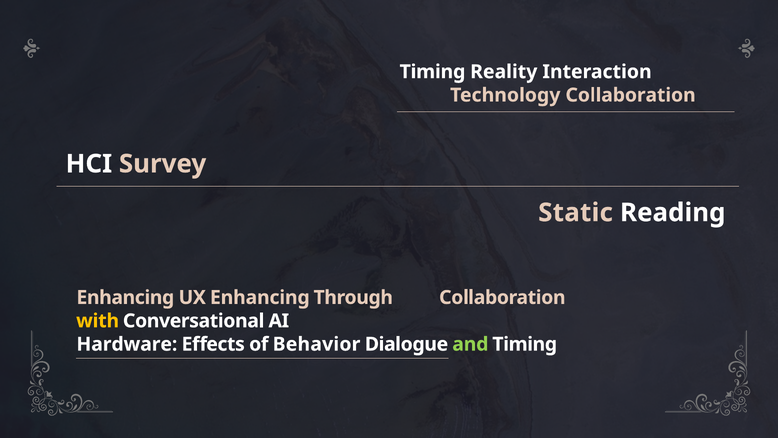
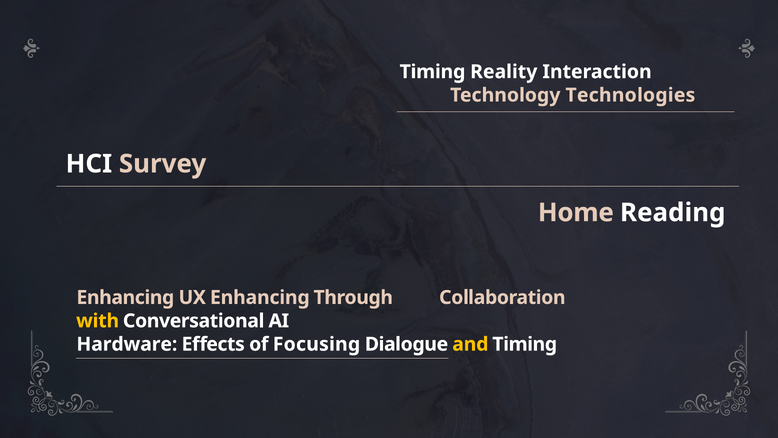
Technology Collaboration: Collaboration -> Technologies
Static: Static -> Home
Behavior: Behavior -> Focusing
and colour: light green -> yellow
